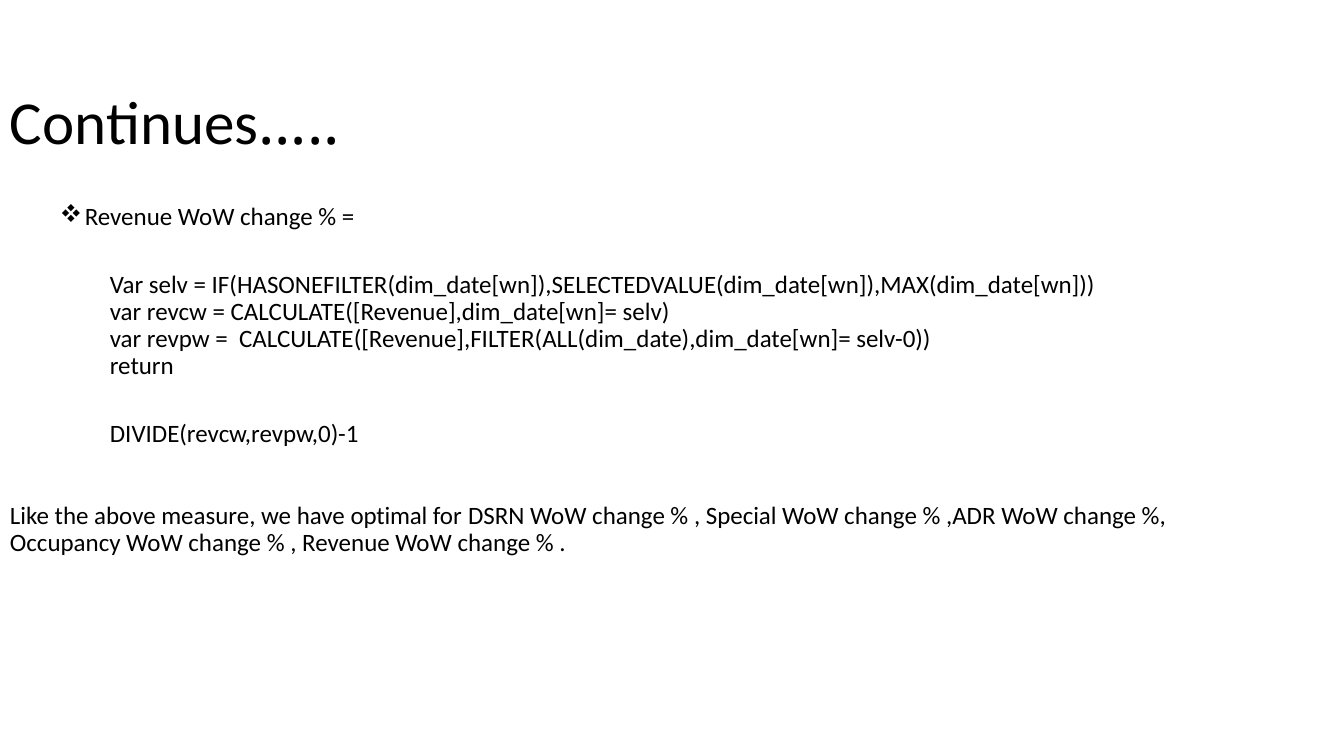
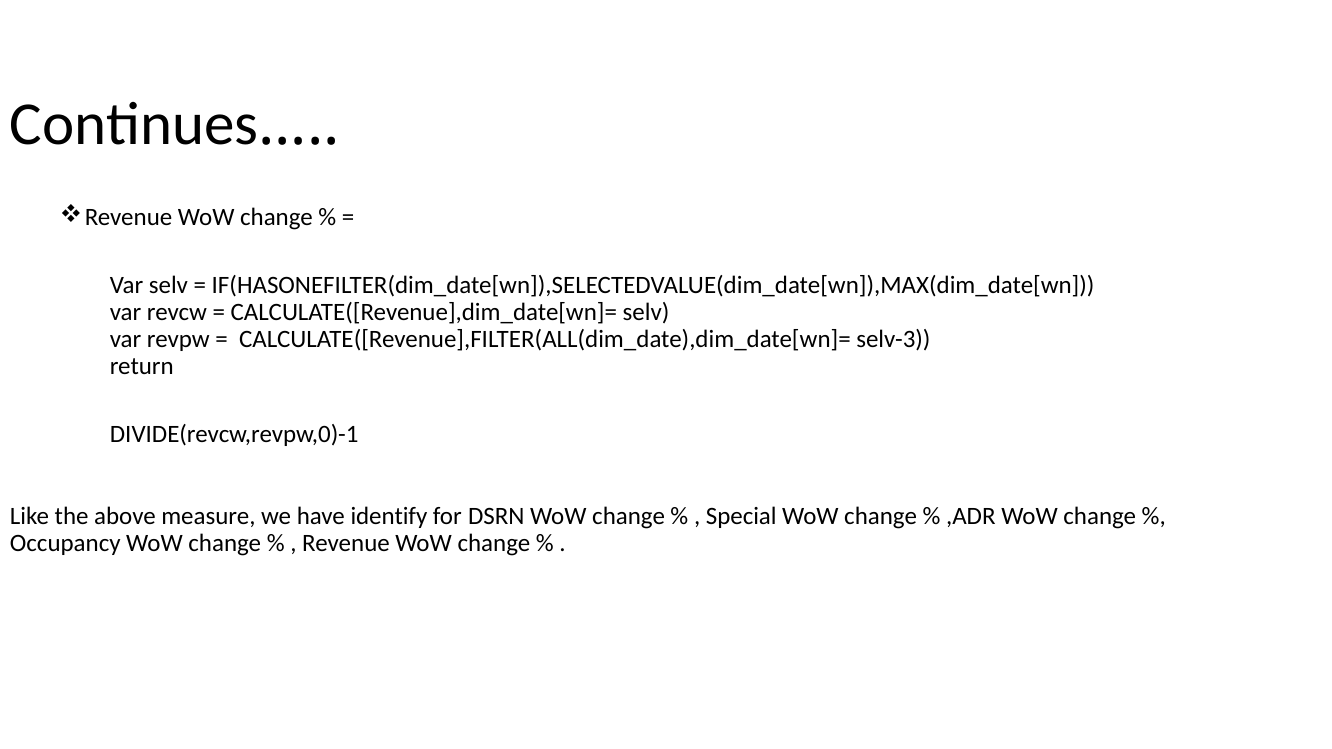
selv-0: selv-0 -> selv-3
optimal: optimal -> identify
